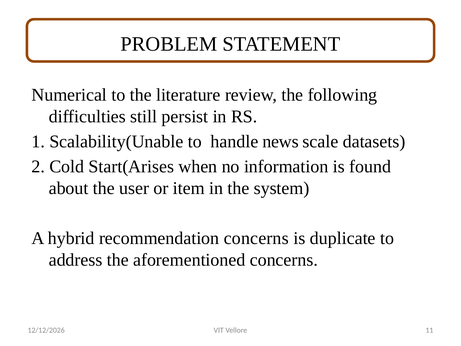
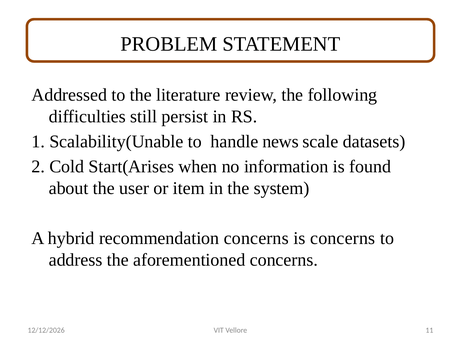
Numerical: Numerical -> Addressed
is duplicate: duplicate -> concerns
